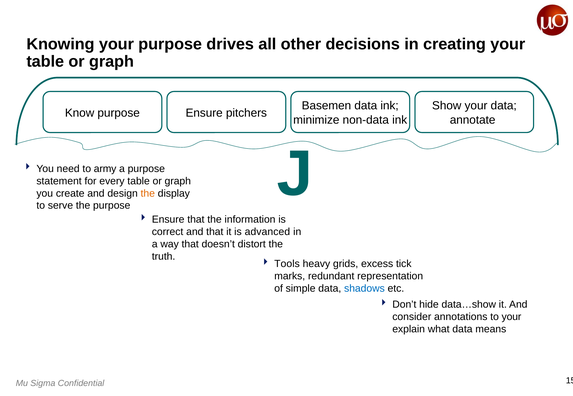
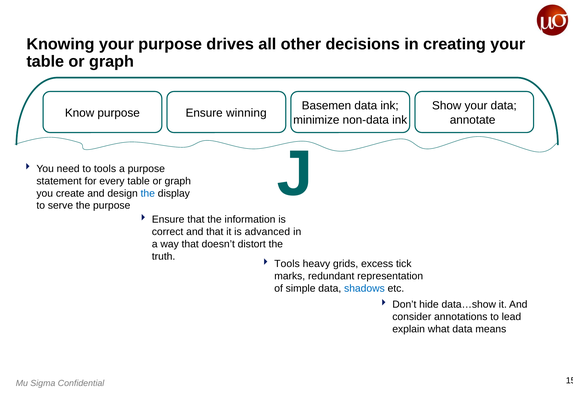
pitchers: pitchers -> winning
to army: army -> tools
the at (148, 194) colour: orange -> blue
to your: your -> lead
